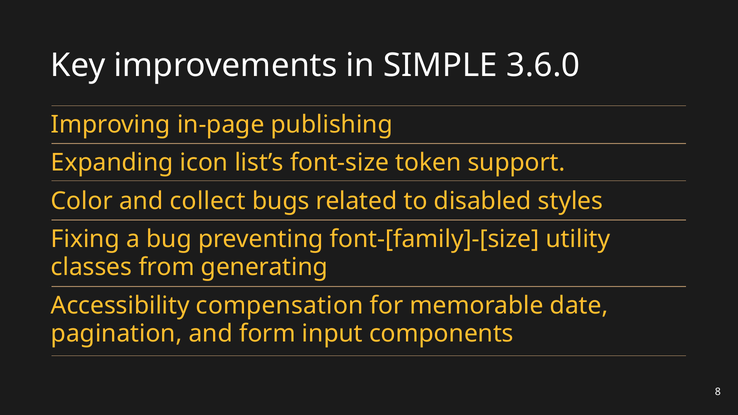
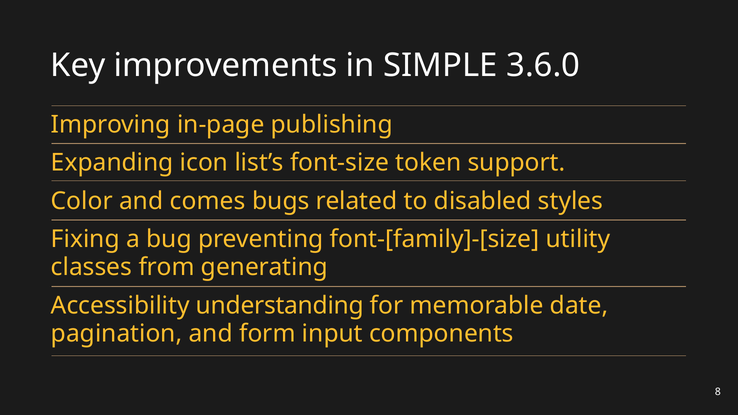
collect: collect -> comes
compensation: compensation -> understanding
